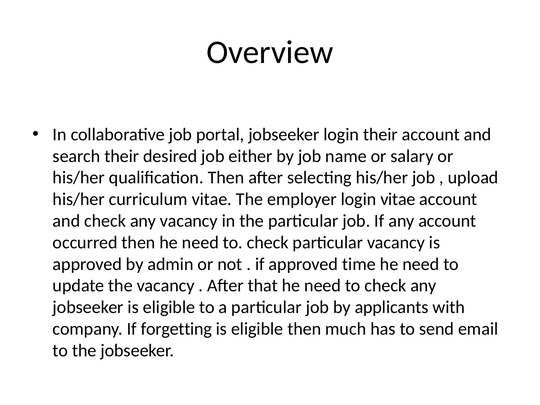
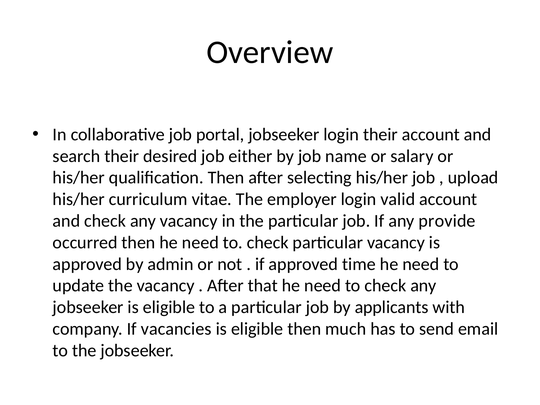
login vitae: vitae -> valid
any account: account -> provide
forgetting: forgetting -> vacancies
